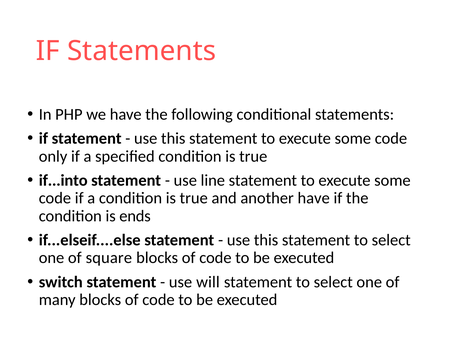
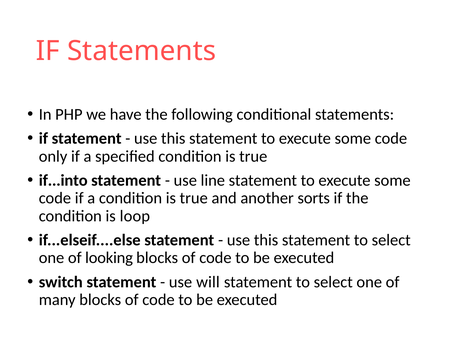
another have: have -> sorts
ends: ends -> loop
square: square -> looking
